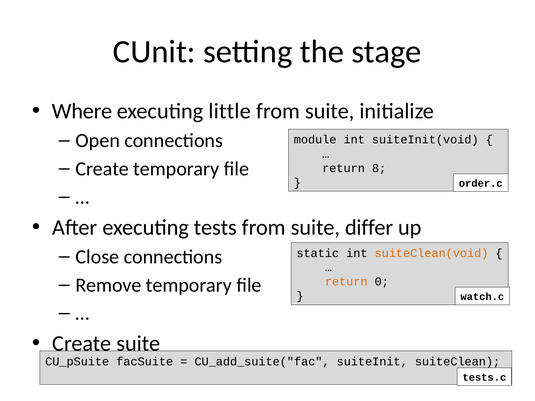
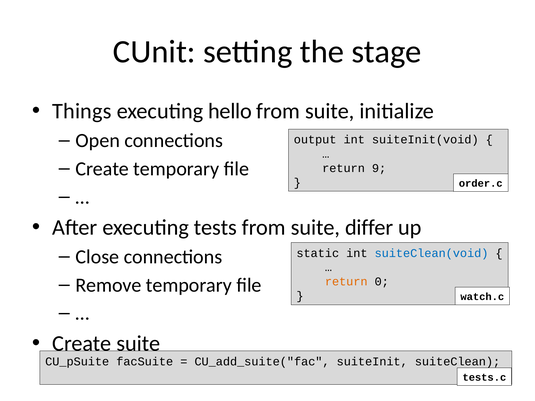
Where: Where -> Things
little: little -> hello
module: module -> output
8: 8 -> 9
suiteClean(void colour: orange -> blue
